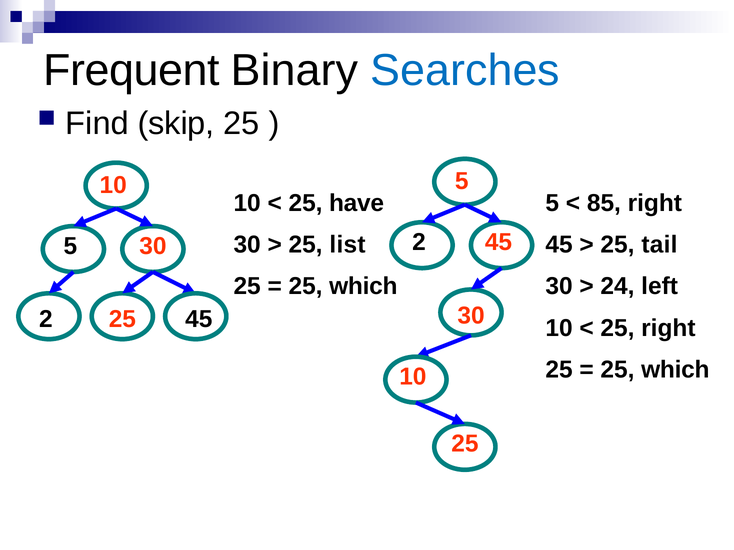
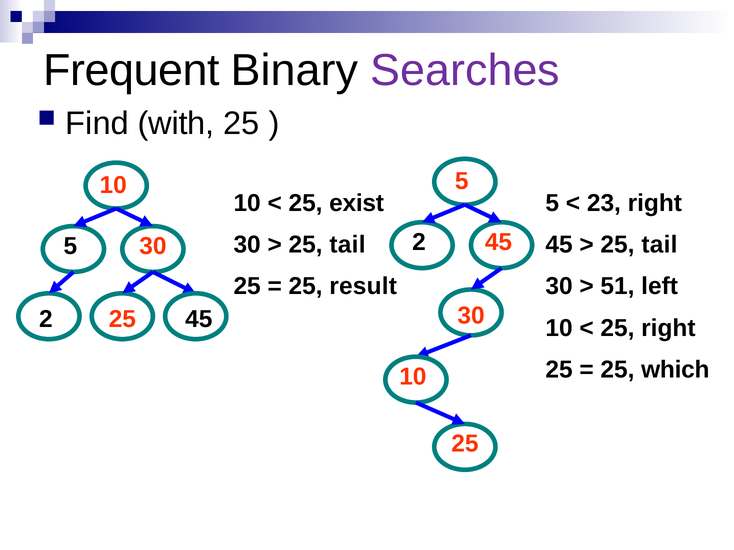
Searches colour: blue -> purple
skip: skip -> with
have: have -> exist
85: 85 -> 23
list at (348, 245): list -> tail
which at (363, 287): which -> result
24: 24 -> 51
